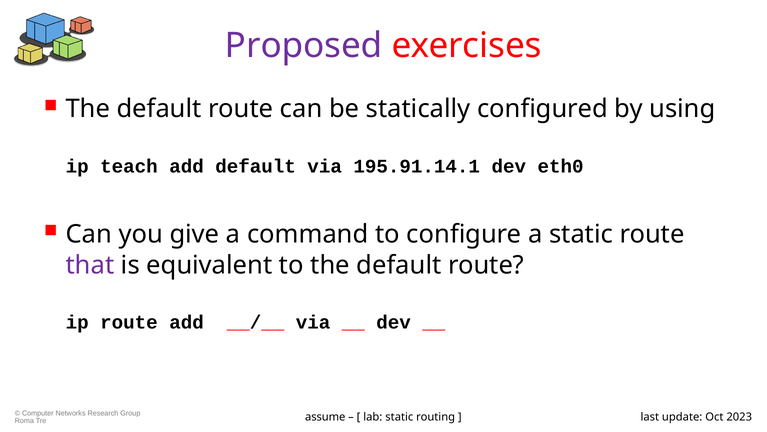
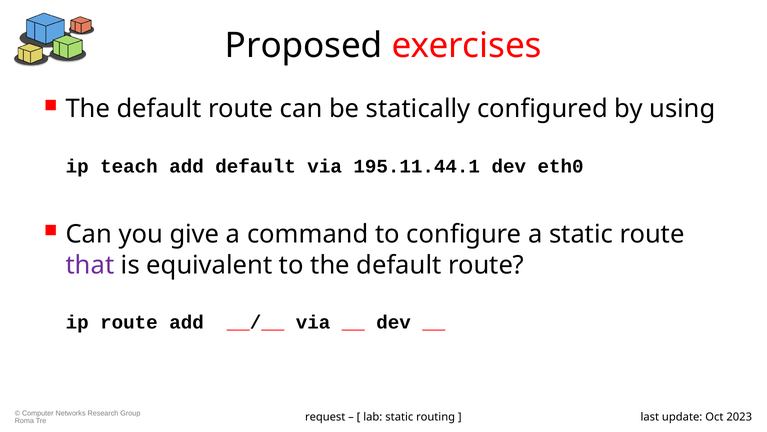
Proposed colour: purple -> black
195.91.14.1: 195.91.14.1 -> 195.11.44.1
assume: assume -> request
